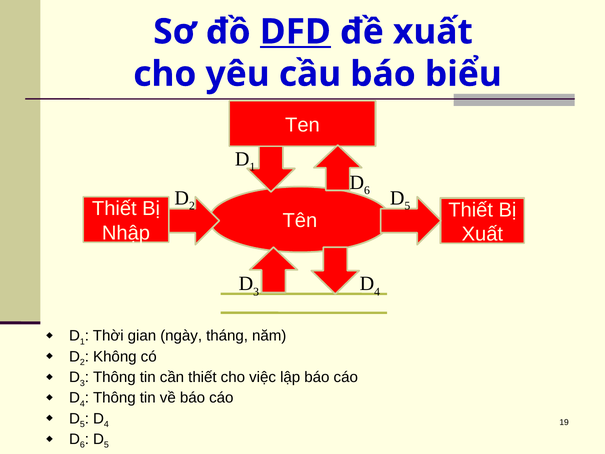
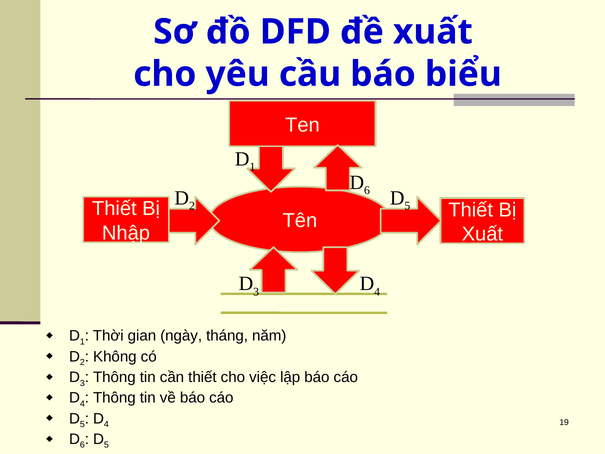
DFD underline: present -> none
